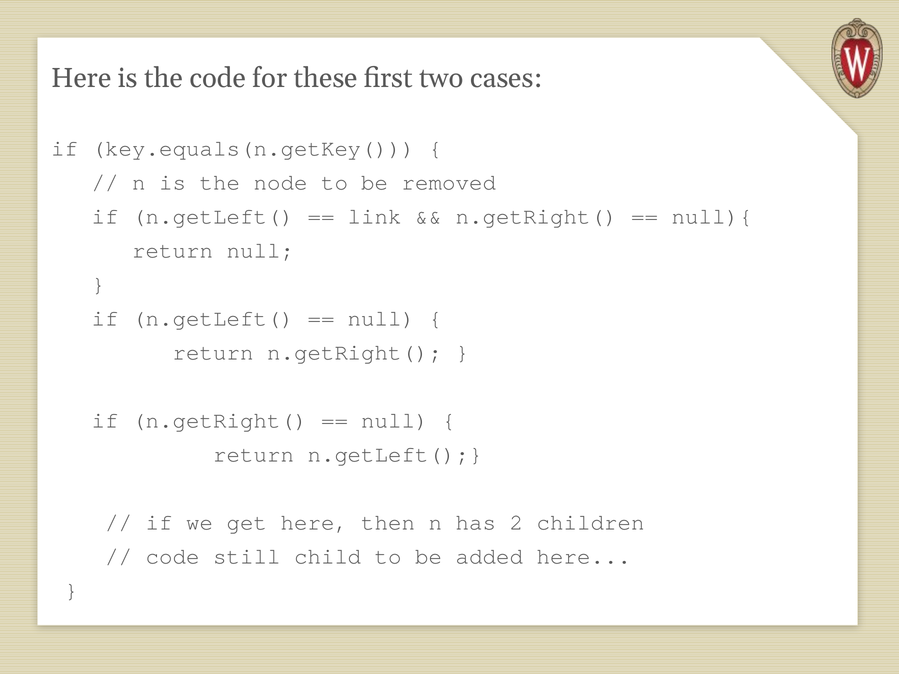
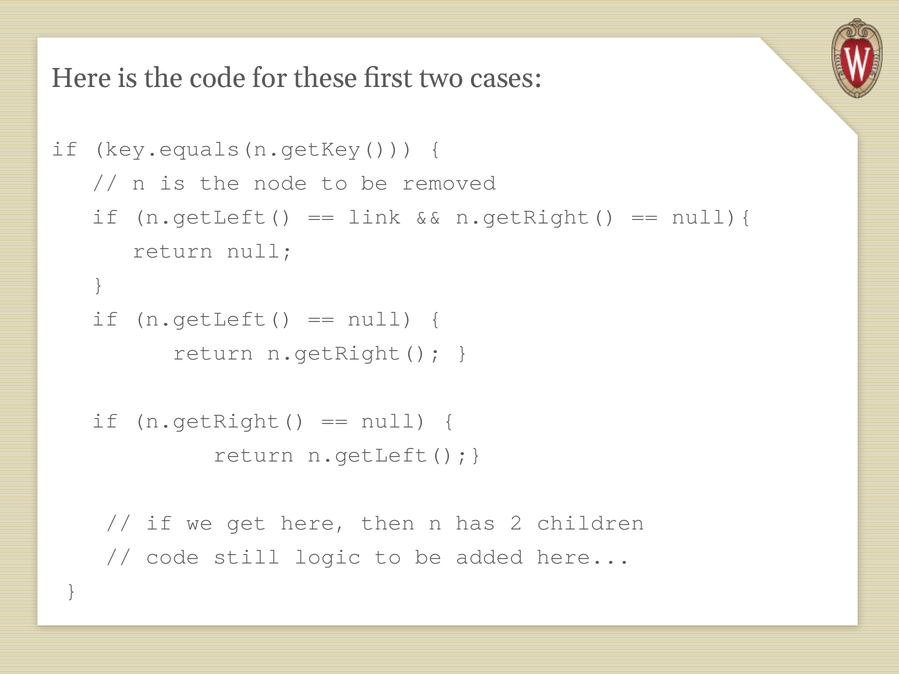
child: child -> logic
